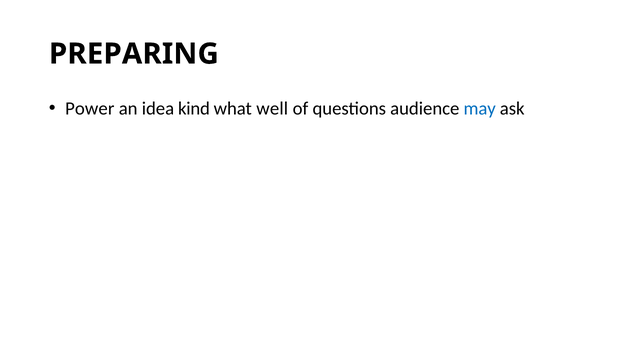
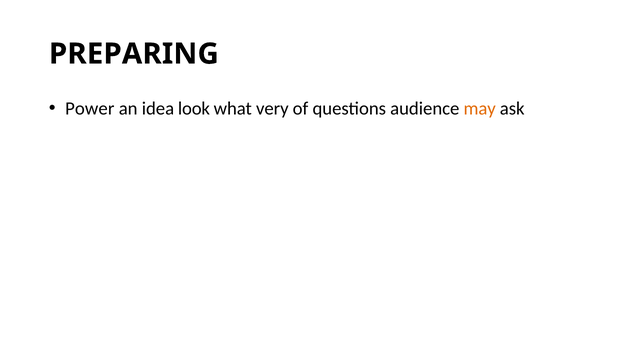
kind: kind -> look
well: well -> very
may colour: blue -> orange
